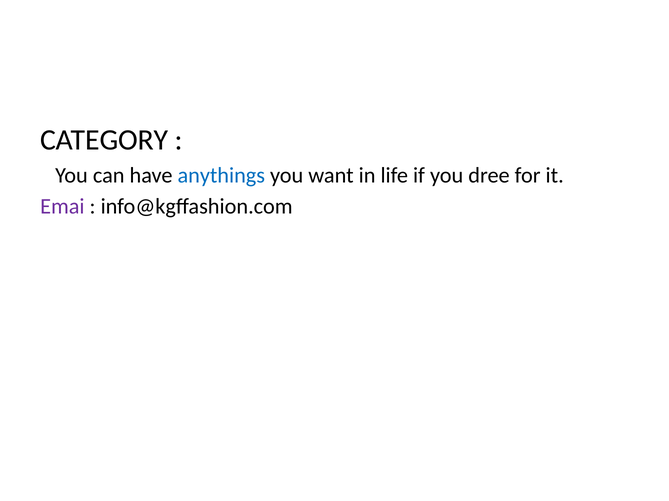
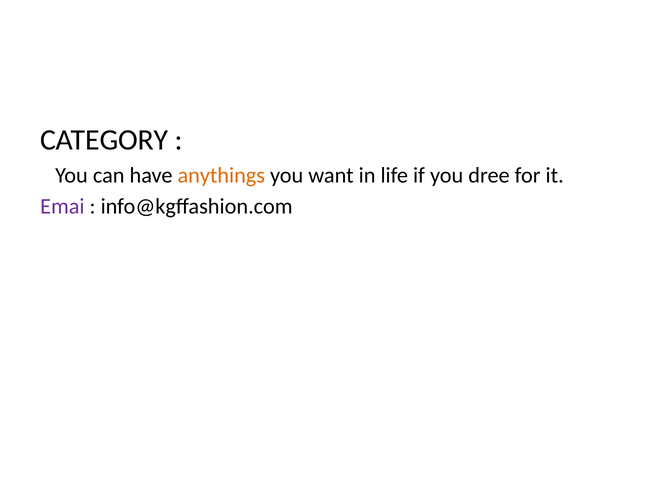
anythings colour: blue -> orange
